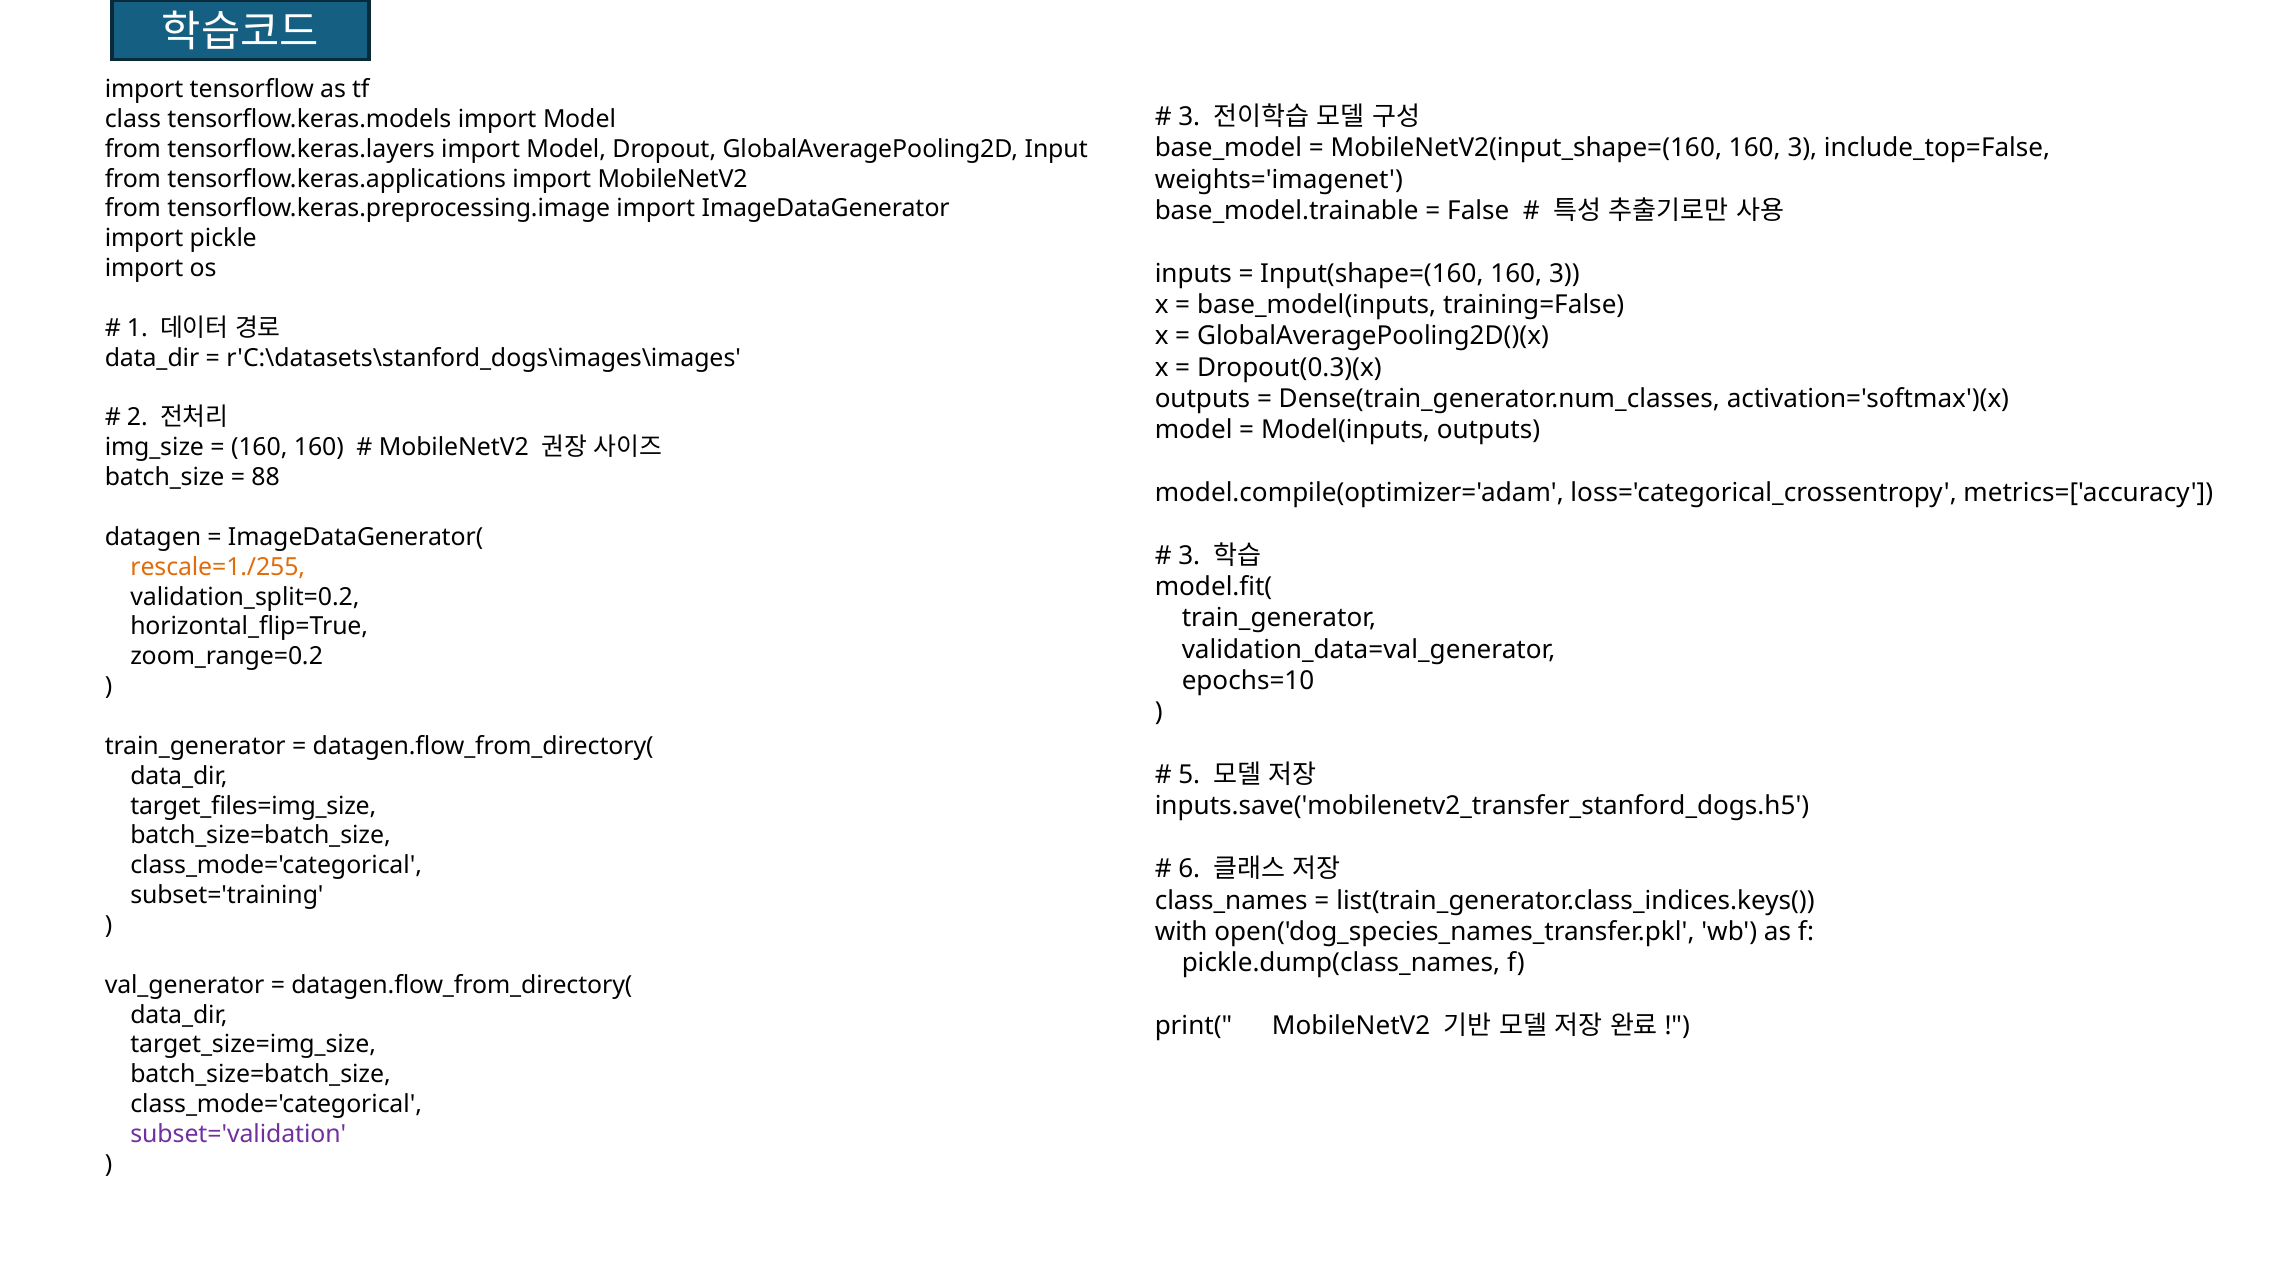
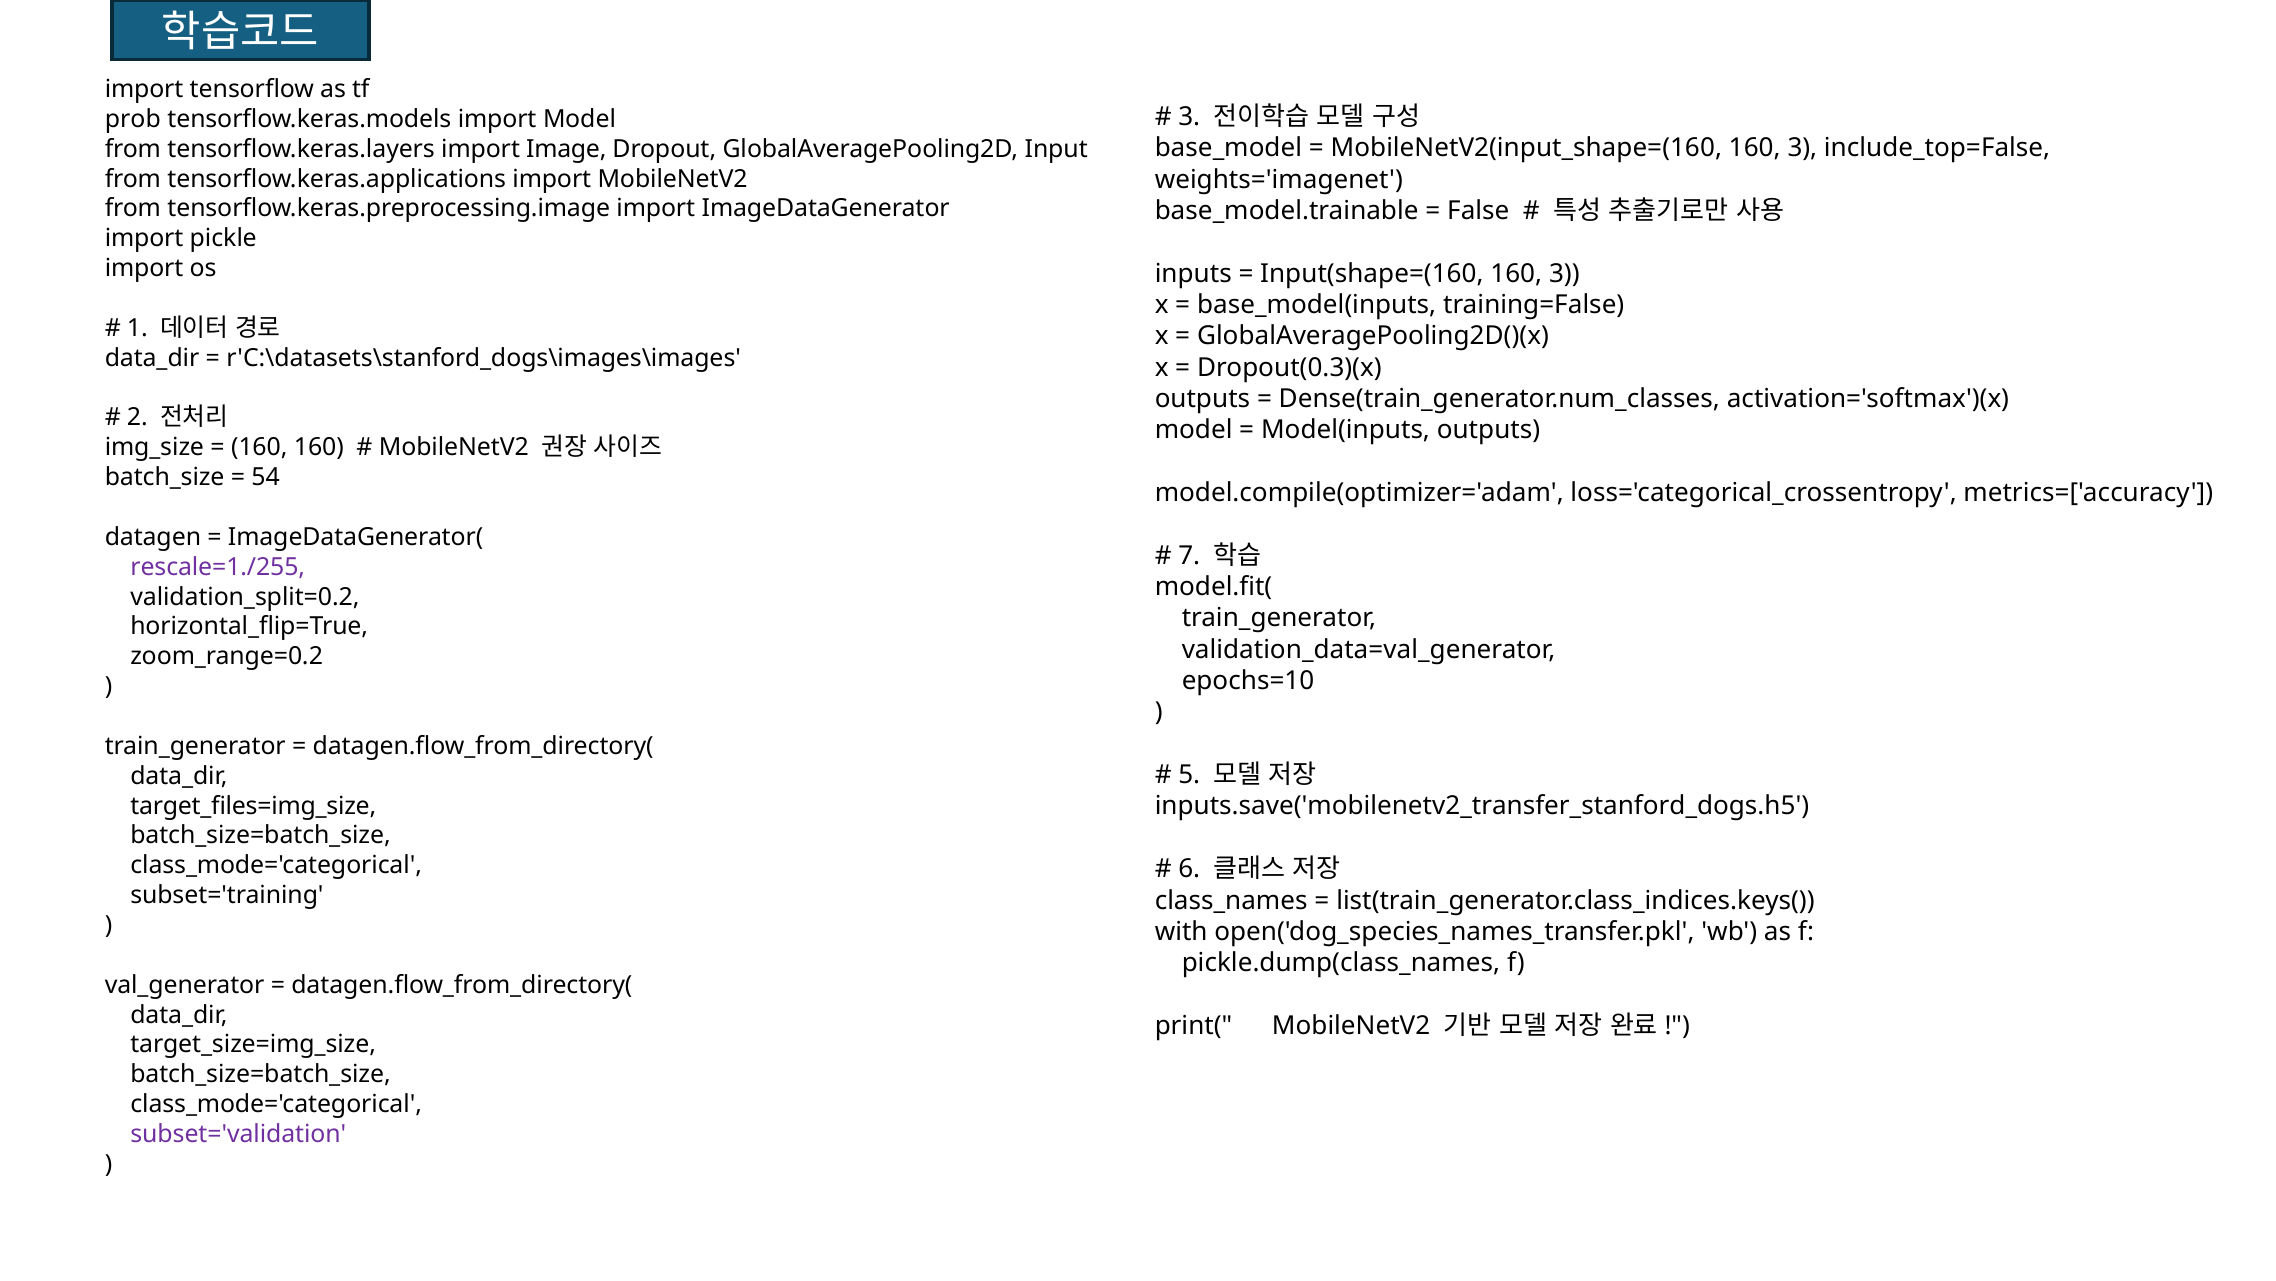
class: class -> prob
tensorflow.keras.layers import Model: Model -> Image
88: 88 -> 54
3 at (1189, 555): 3 -> 7
rescale=1./255 colour: orange -> purple
